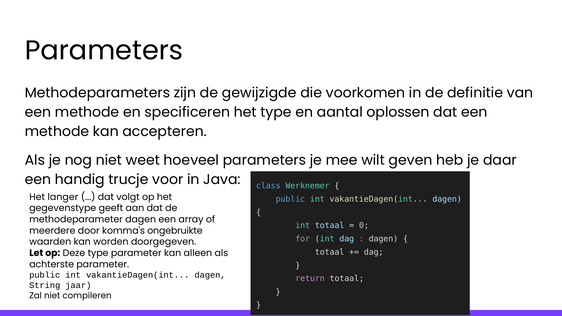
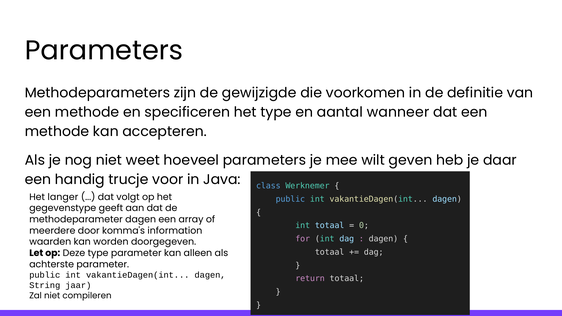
oplossen: oplossen -> wanneer
ongebruikte: ongebruikte -> information
